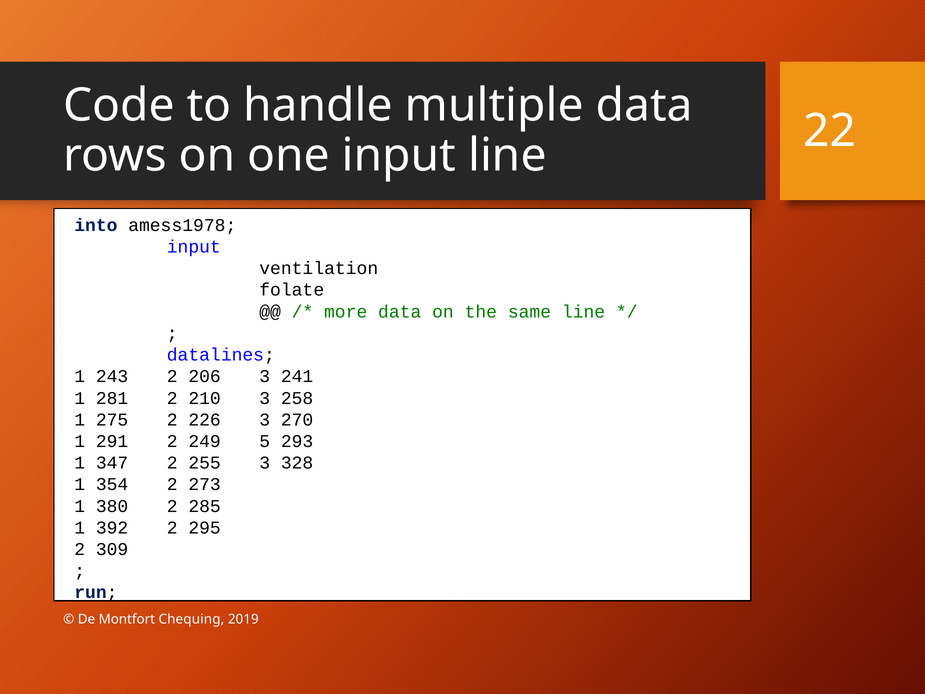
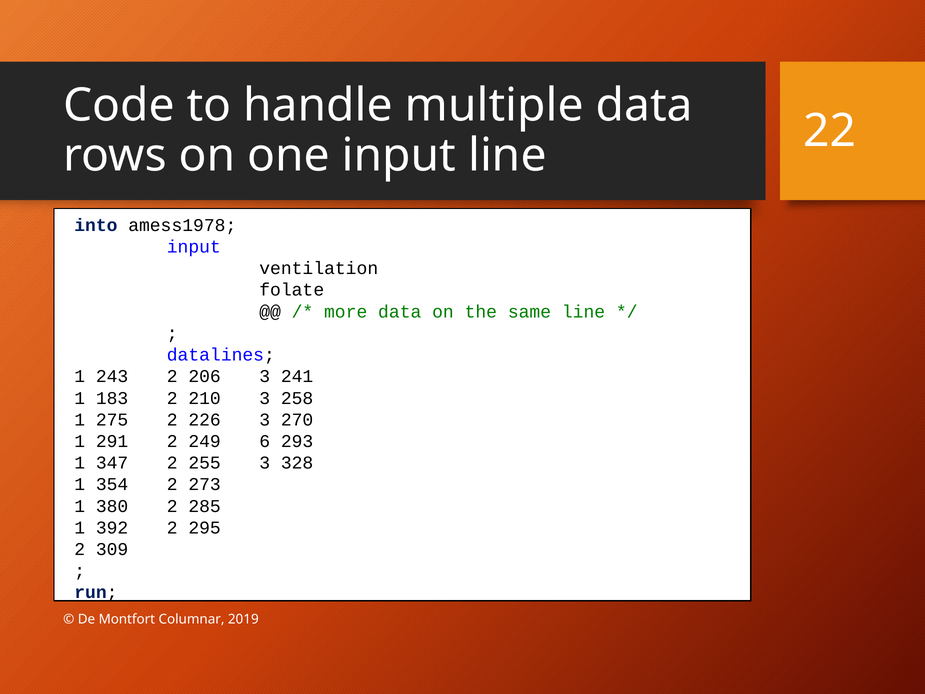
281: 281 -> 183
5: 5 -> 6
Chequing: Chequing -> Columnar
